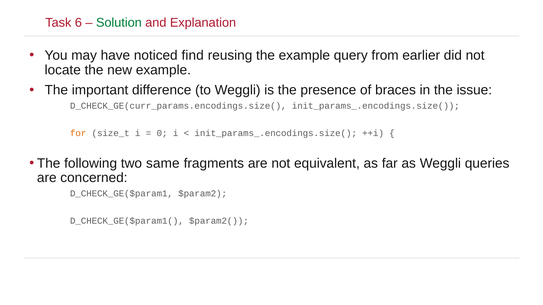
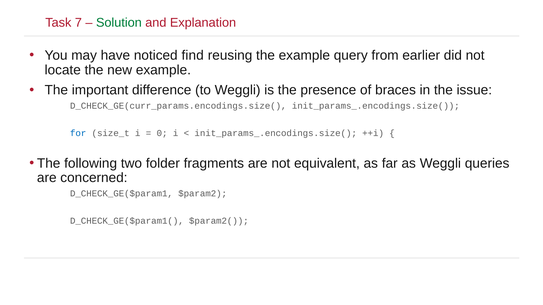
6: 6 -> 7
for colour: orange -> blue
same: same -> folder
